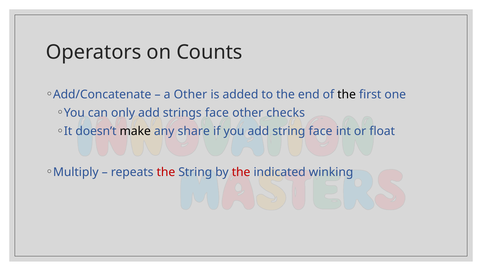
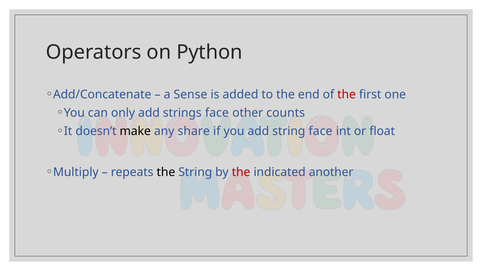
Counts: Counts -> Python
a Other: Other -> Sense
the at (347, 94) colour: black -> red
checks: checks -> counts
the at (166, 172) colour: red -> black
winking: winking -> another
